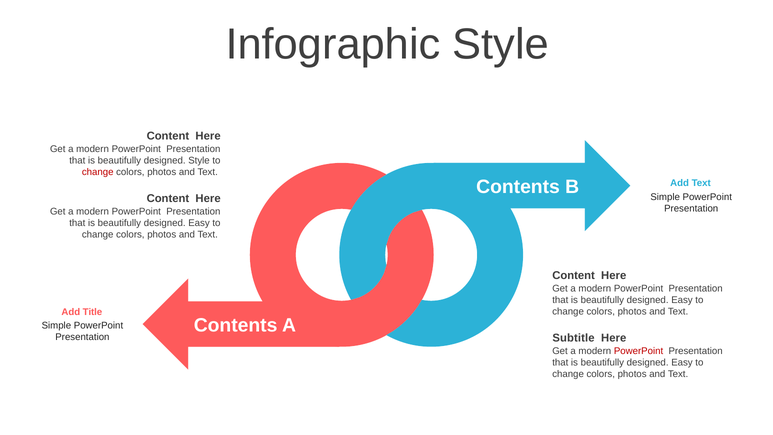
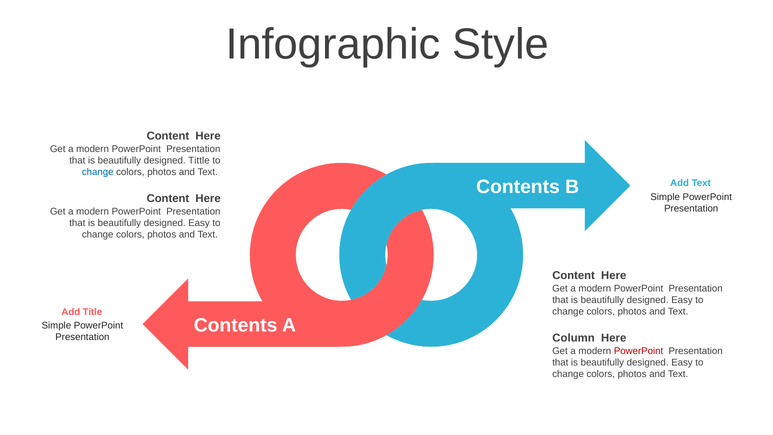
designed Style: Style -> Tittle
change at (98, 172) colour: red -> blue
Subtitle: Subtitle -> Column
